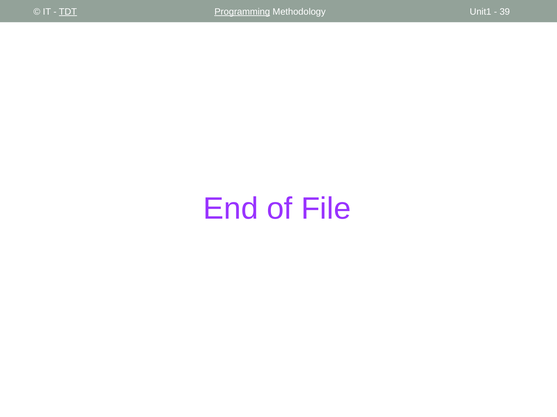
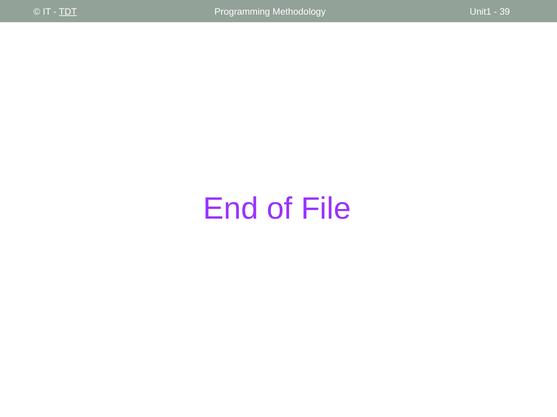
Programming underline: present -> none
